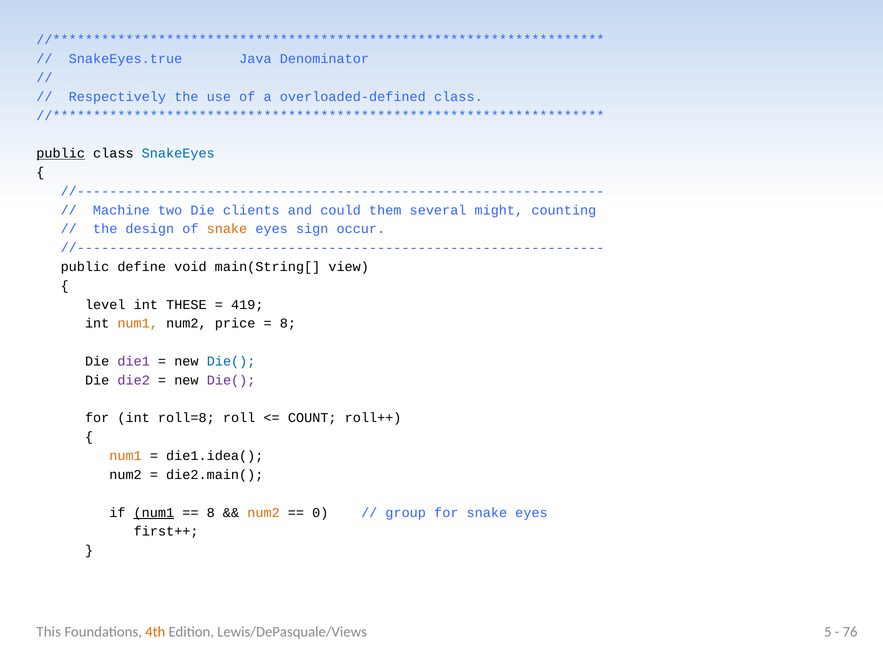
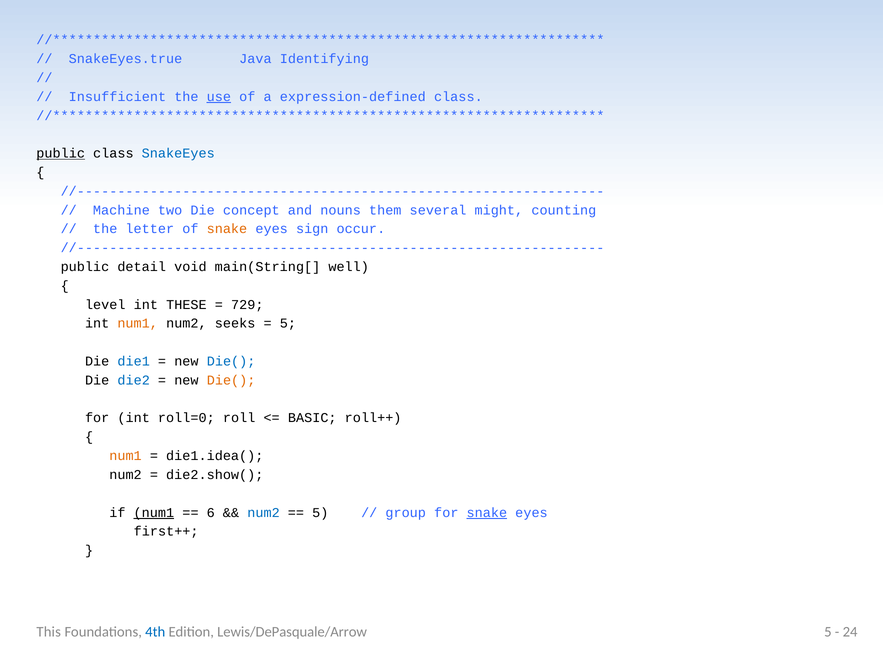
Denominator: Denominator -> Identifying
Respectively: Respectively -> Insufficient
use underline: none -> present
overloaded-defined: overloaded-defined -> expression-defined
clients: clients -> concept
could: could -> nouns
design: design -> letter
define: define -> detail
view: view -> well
419: 419 -> 729
price: price -> seeks
8 at (288, 324): 8 -> 5
die1 colour: purple -> blue
die2 colour: purple -> blue
Die( at (231, 380) colour: purple -> orange
roll=8: roll=8 -> roll=0
COUNT: COUNT -> BASIC
die2.main(: die2.main( -> die2.show(
8 at (211, 513): 8 -> 6
num2 at (263, 513) colour: orange -> blue
0 at (320, 513): 0 -> 5
snake at (487, 513) underline: none -> present
4th colour: orange -> blue
Lewis/DePasquale/Views: Lewis/DePasquale/Views -> Lewis/DePasquale/Arrow
76: 76 -> 24
